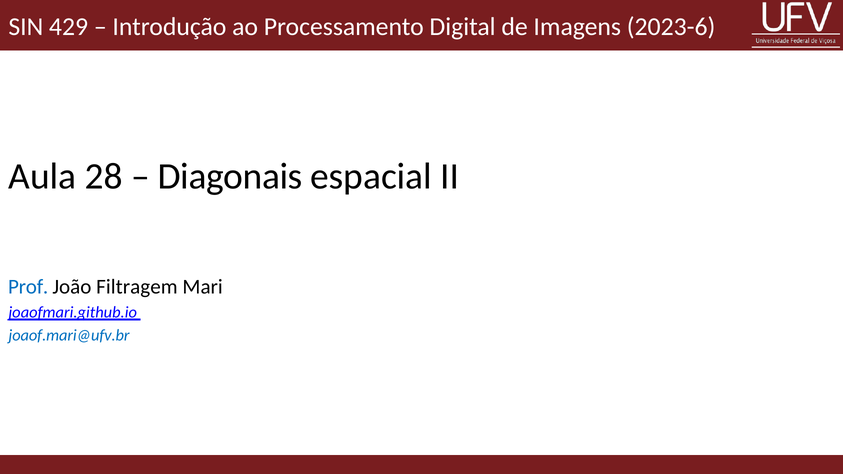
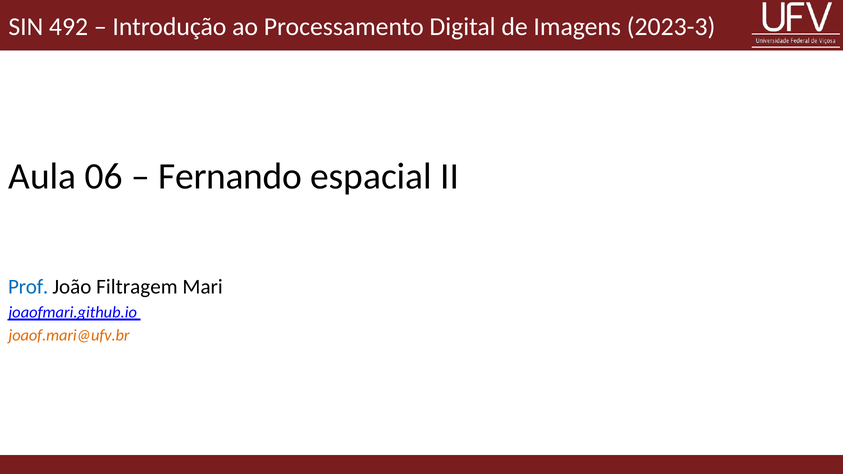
429: 429 -> 492
2023-6: 2023-6 -> 2023-3
28: 28 -> 06
Diagonais: Diagonais -> Fernando
joaof.mari@ufv.br colour: blue -> orange
